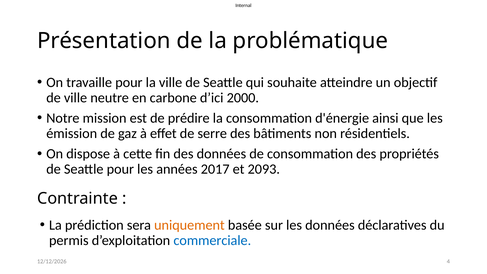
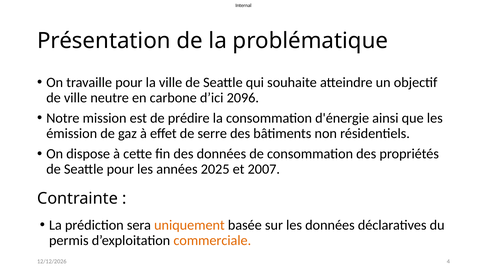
2000: 2000 -> 2096
2017: 2017 -> 2025
2093: 2093 -> 2007
commerciale colour: blue -> orange
